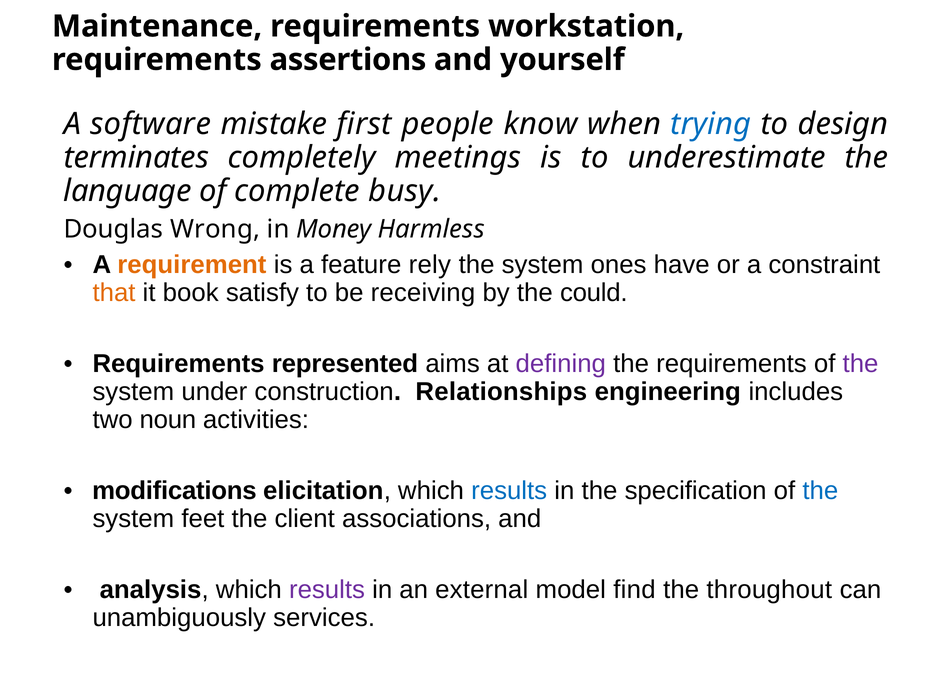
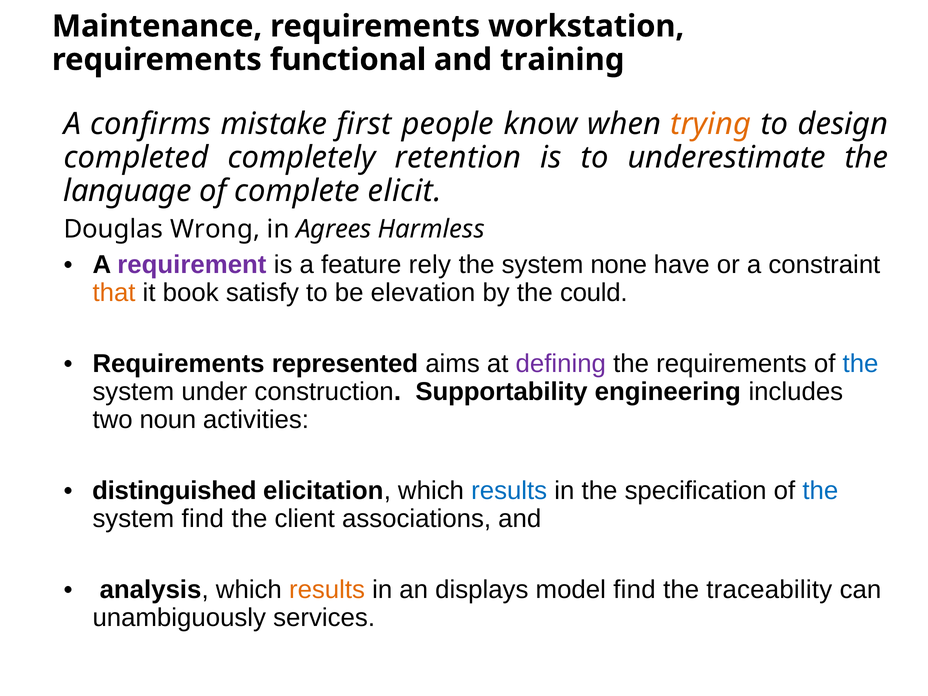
assertions: assertions -> functional
yourself: yourself -> training
software: software -> confirms
trying colour: blue -> orange
terminates: terminates -> completed
meetings: meetings -> retention
busy: busy -> elicit
Money: Money -> Agrees
requirement colour: orange -> purple
ones: ones -> none
receiving: receiving -> elevation
the at (861, 364) colour: purple -> blue
Relationships: Relationships -> Supportability
modifications: modifications -> distinguished
system feet: feet -> find
results at (327, 590) colour: purple -> orange
external: external -> displays
throughout: throughout -> traceability
